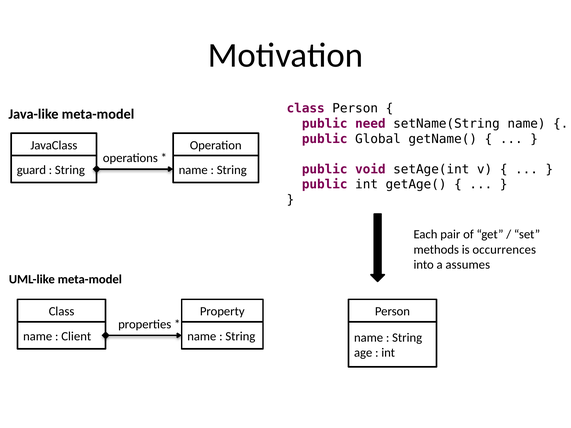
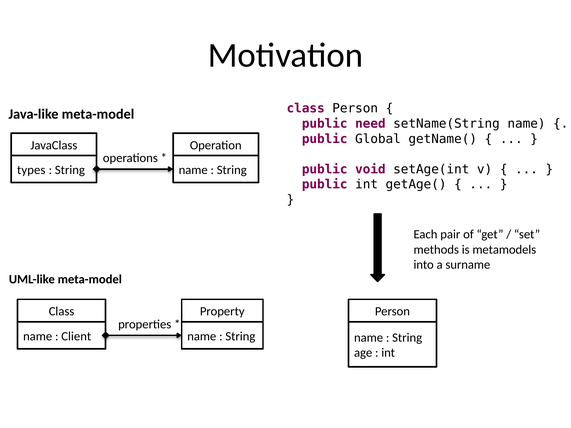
guard: guard -> types
occurrences: occurrences -> metamodels
assumes: assumes -> surname
